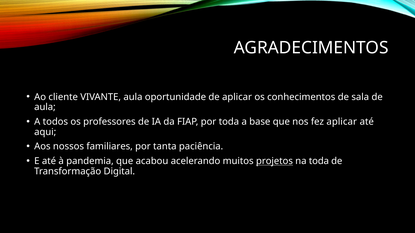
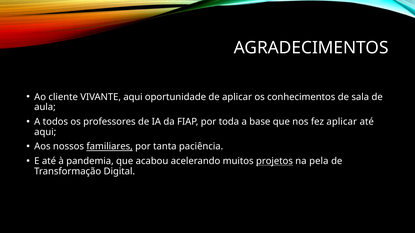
VIVANTE aula: aula -> aqui
familiares underline: none -> present
na toda: toda -> pela
